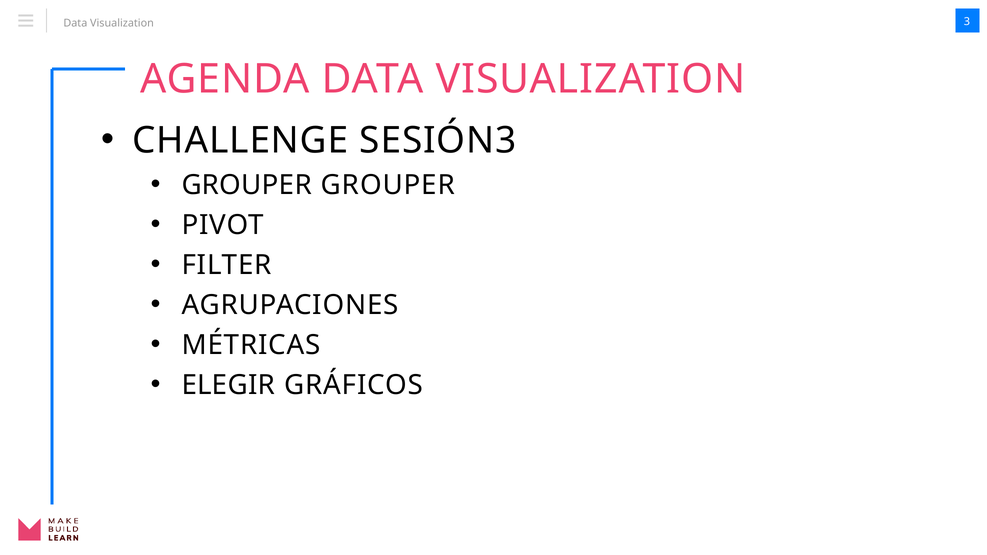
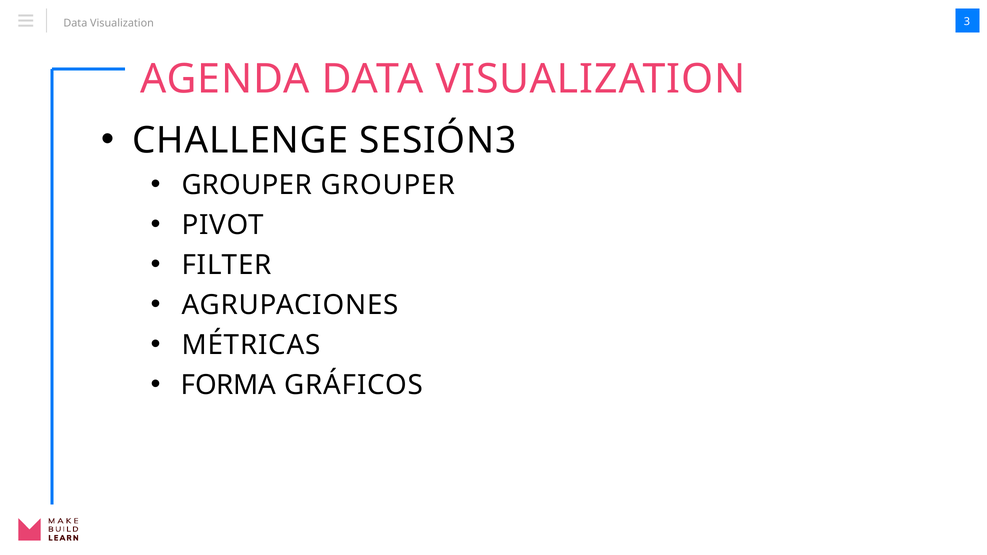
ELEGIR: ELEGIR -> FORMA
